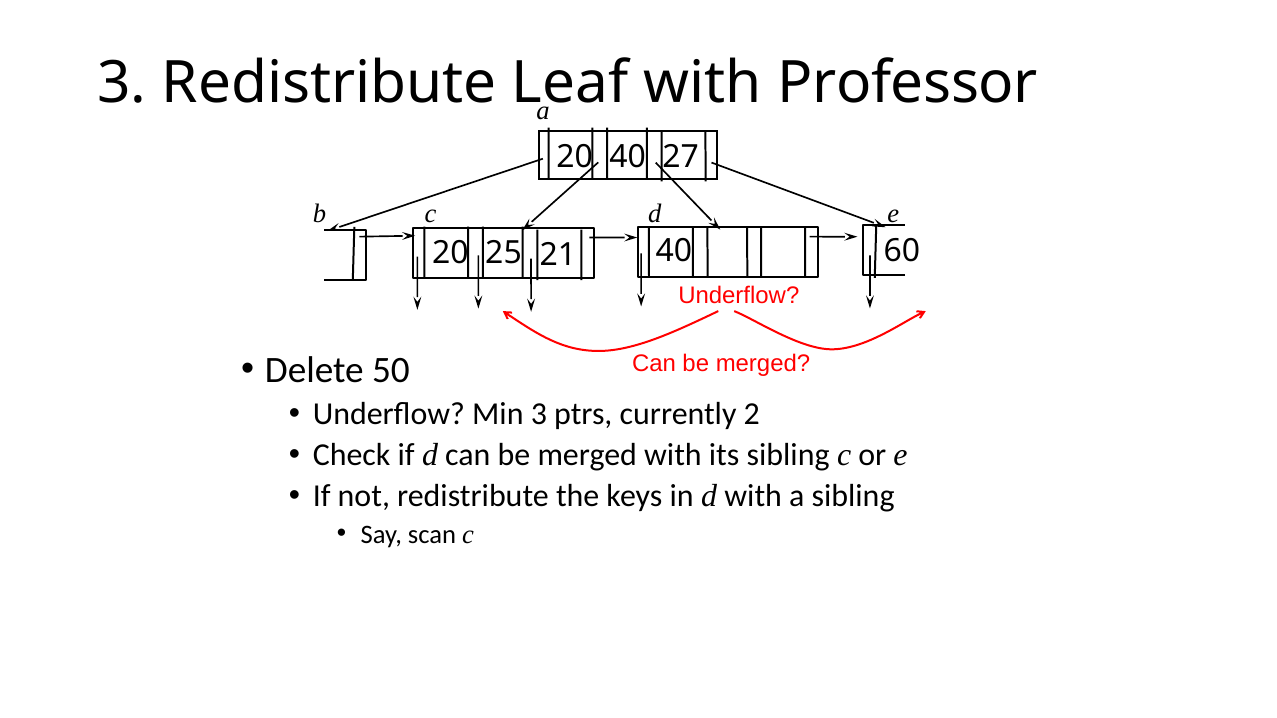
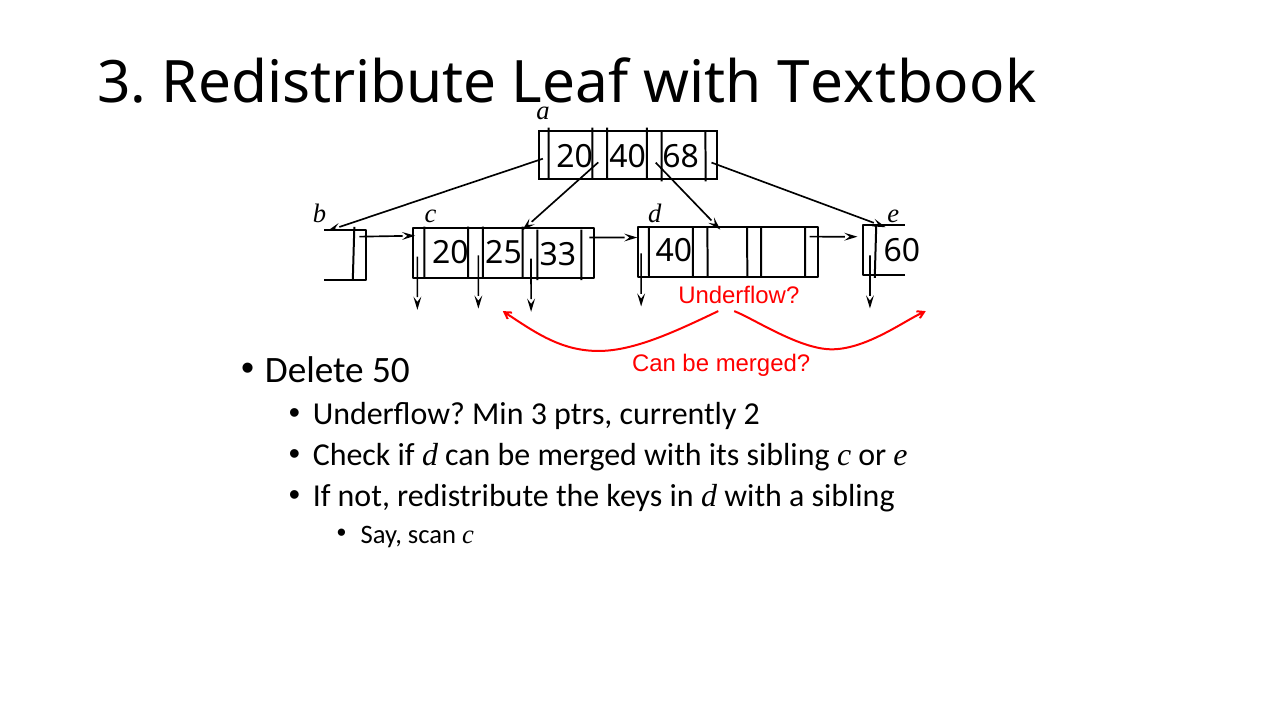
Professor: Professor -> Textbook
27: 27 -> 68
21: 21 -> 33
